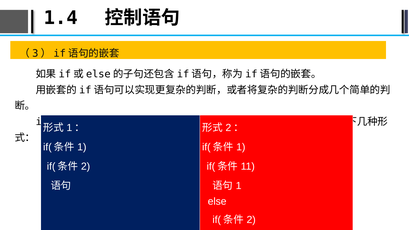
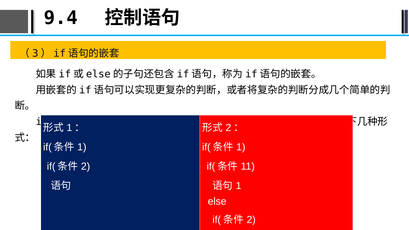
1.4: 1.4 -> 9.4
